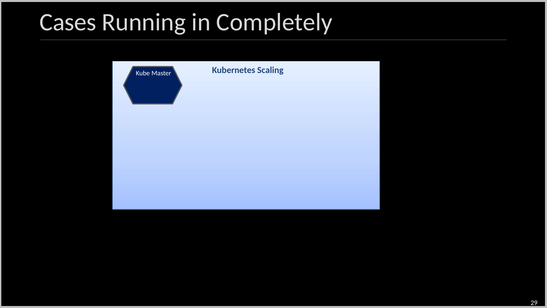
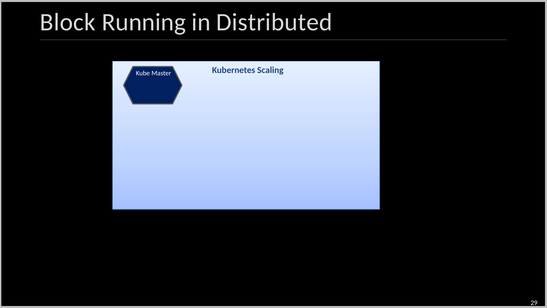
Cases: Cases -> Block
Completely: Completely -> Distributed
